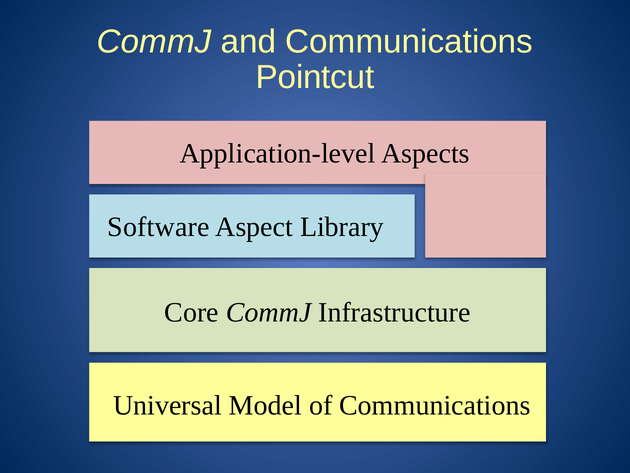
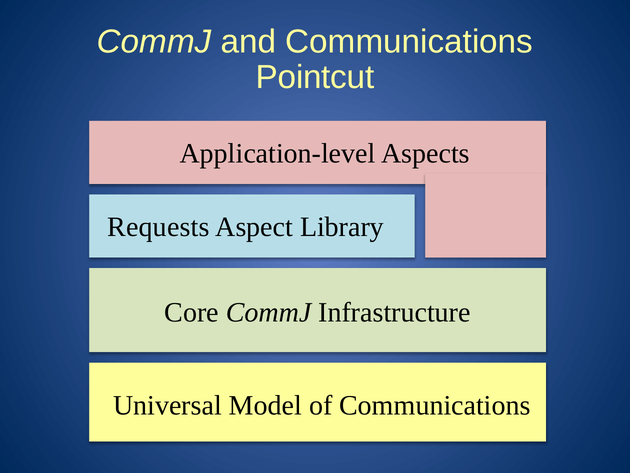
Software: Software -> Requests
